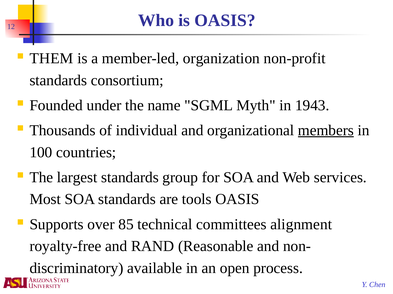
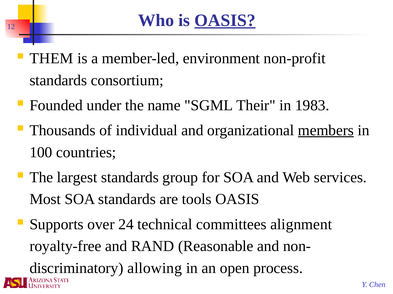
OASIS at (225, 20) underline: none -> present
organization: organization -> environment
Myth: Myth -> Their
1943: 1943 -> 1983
85: 85 -> 24
available: available -> allowing
